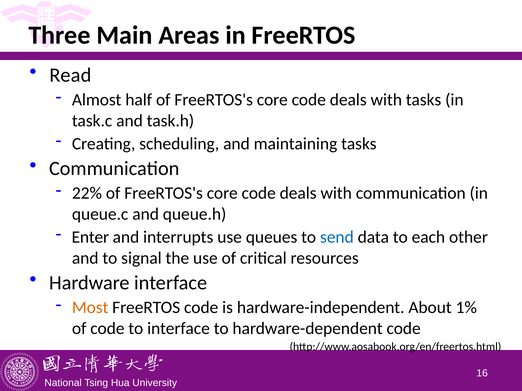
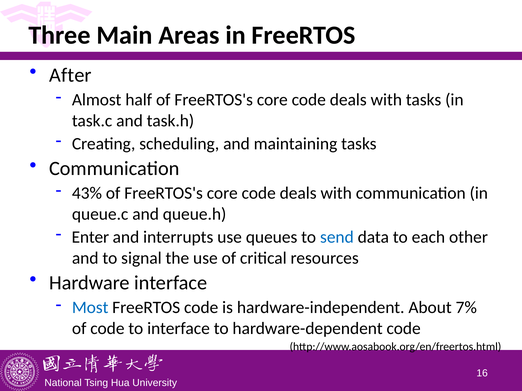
Read: Read -> After
22%: 22% -> 43%
Most colour: orange -> blue
1%: 1% -> 7%
